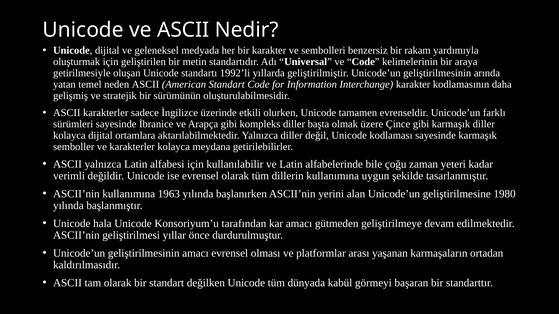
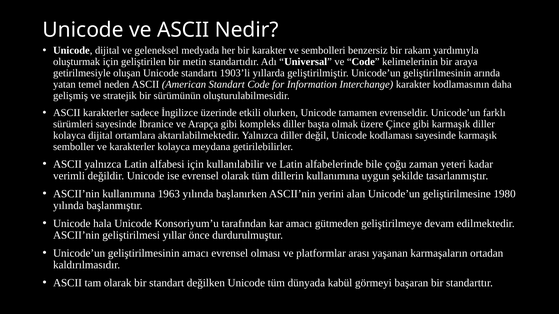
1992’li: 1992’li -> 1903’li
